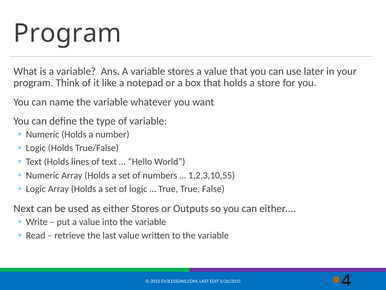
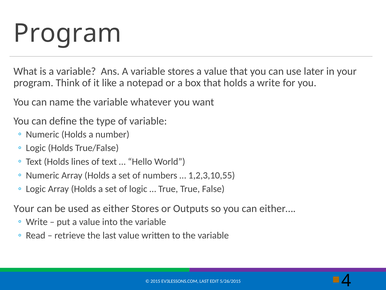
a store: store -> write
Next at (24, 208): Next -> Your
